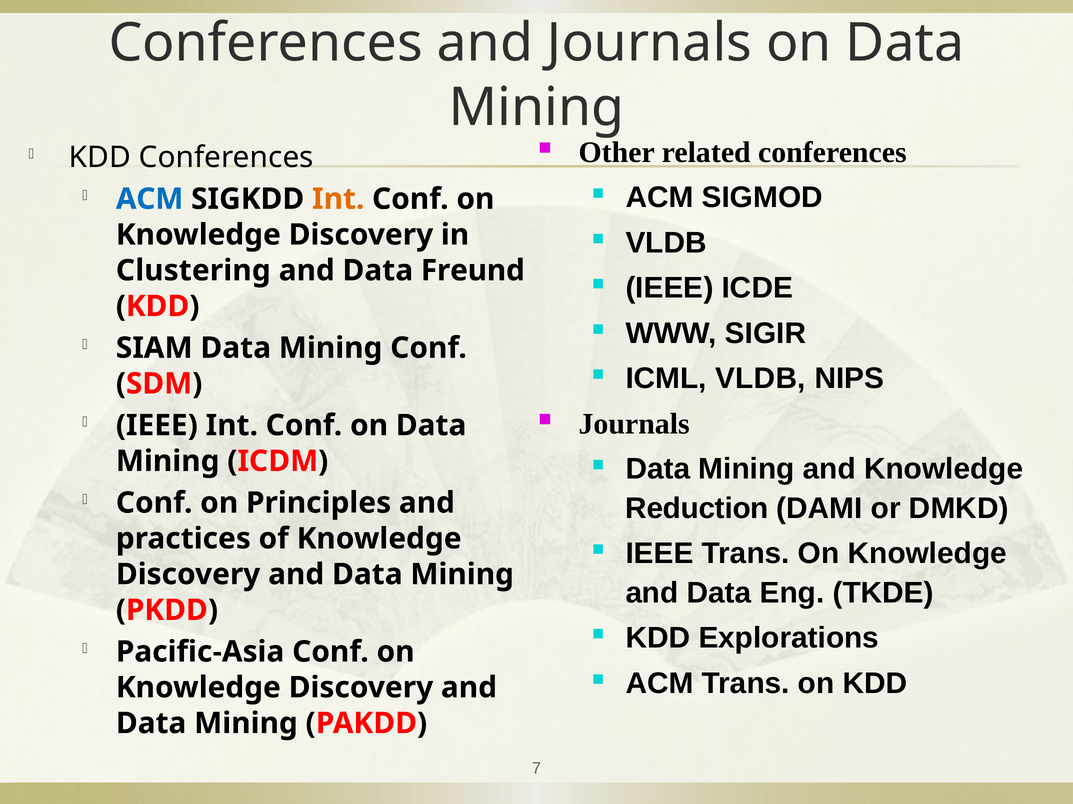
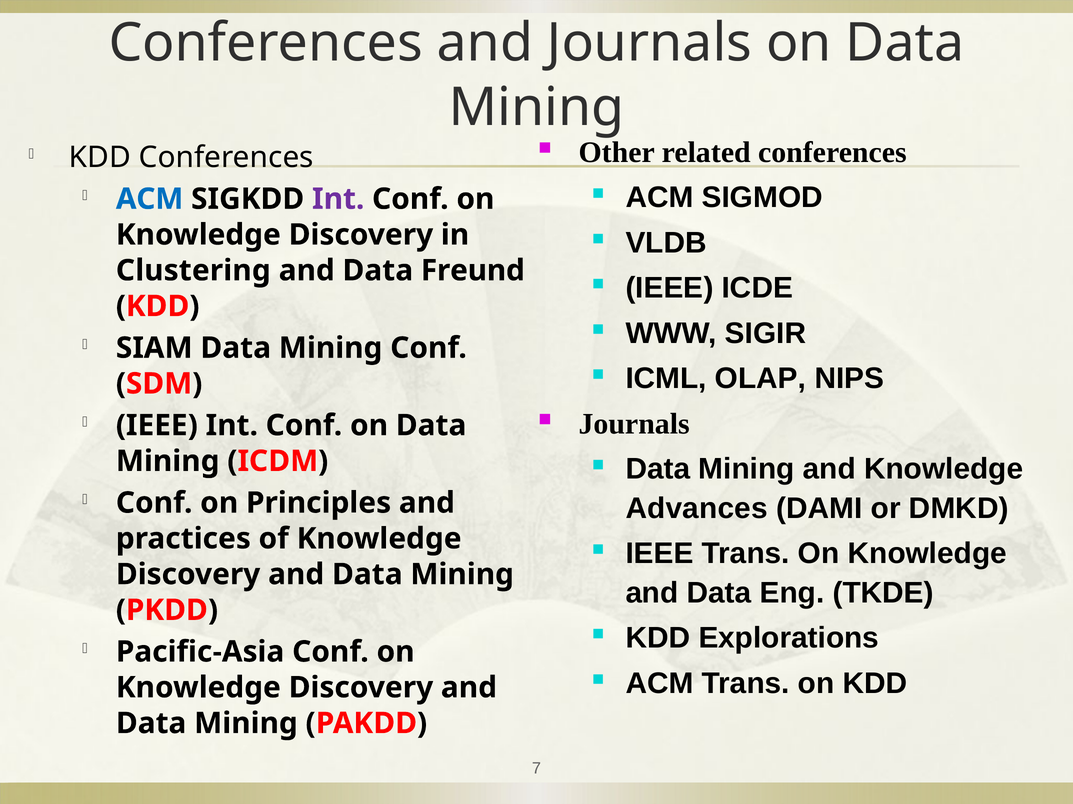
Int at (338, 199) colour: orange -> purple
ICML VLDB: VLDB -> OLAP
Reduction: Reduction -> Advances
